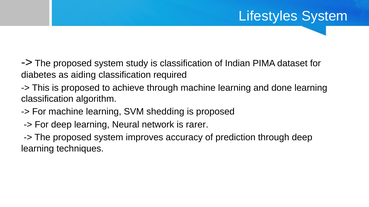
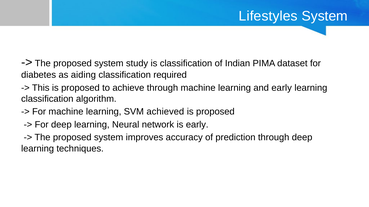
and done: done -> early
shedding: shedding -> achieved
is rarer: rarer -> early
